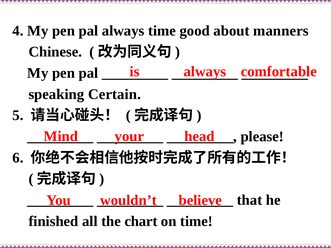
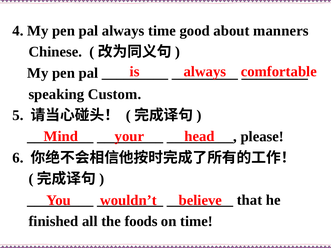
Certain: Certain -> Custom
chart: chart -> foods
